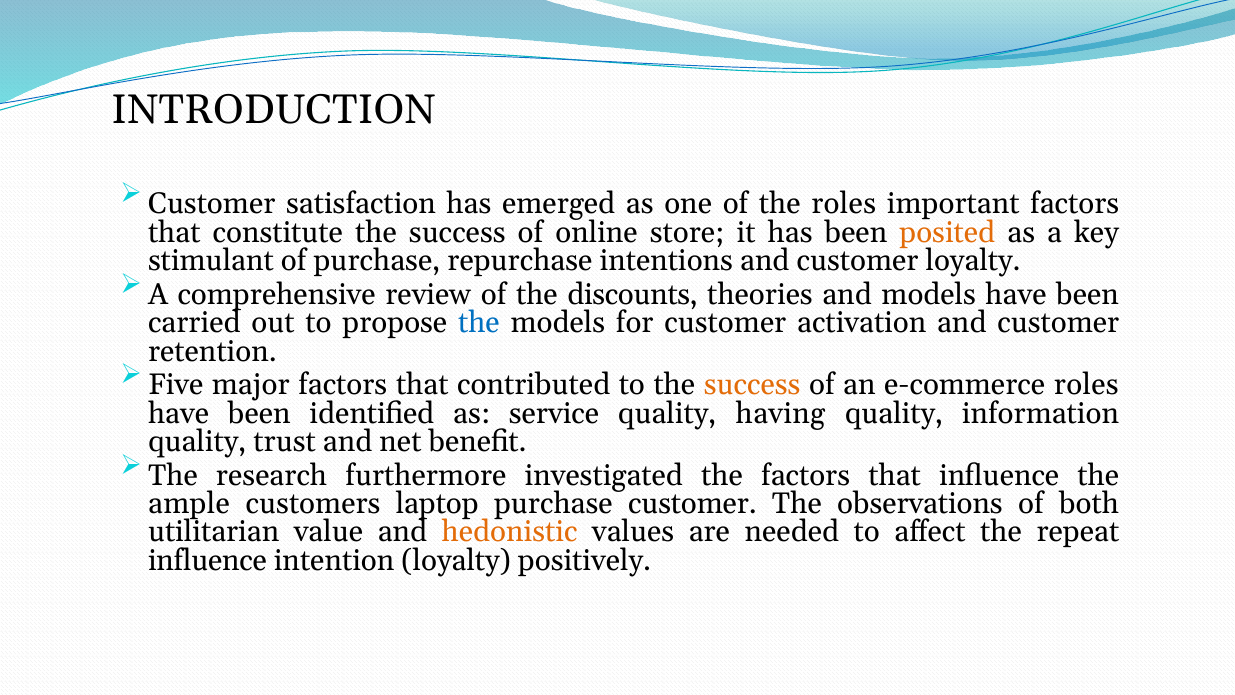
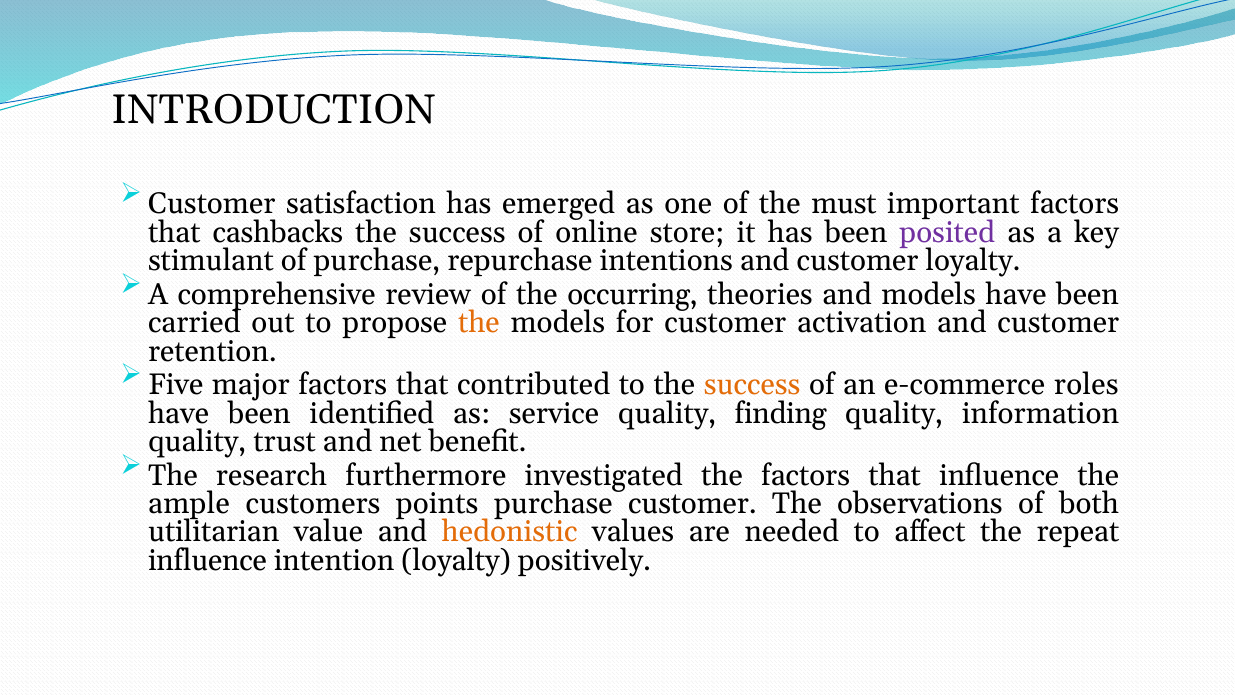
the roles: roles -> must
constitute: constitute -> cashbacks
posited colour: orange -> purple
discounts: discounts -> occurring
the at (479, 323) colour: blue -> orange
having: having -> finding
laptop: laptop -> points
